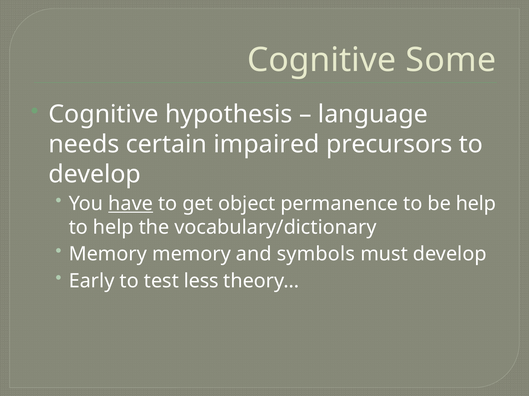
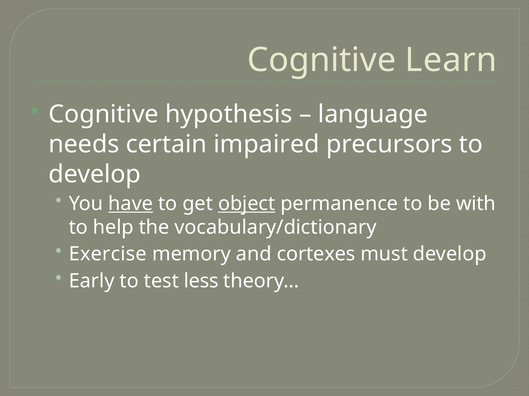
Some: Some -> Learn
object underline: none -> present
be help: help -> with
Memory at (108, 255): Memory -> Exercise
symbols: symbols -> cortexes
